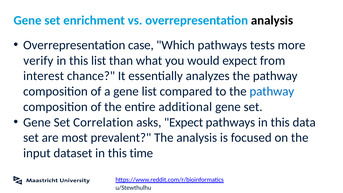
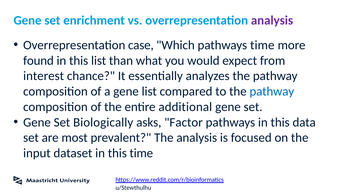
analysis at (272, 20) colour: black -> purple
pathways tests: tests -> time
verify: verify -> found
Correlation: Correlation -> Biologically
asks Expect: Expect -> Factor
